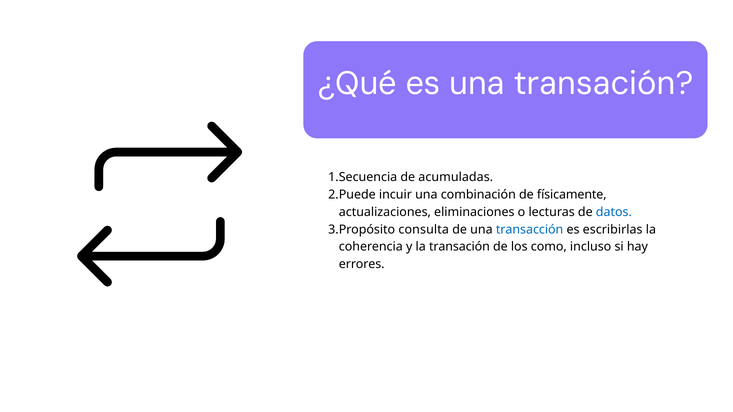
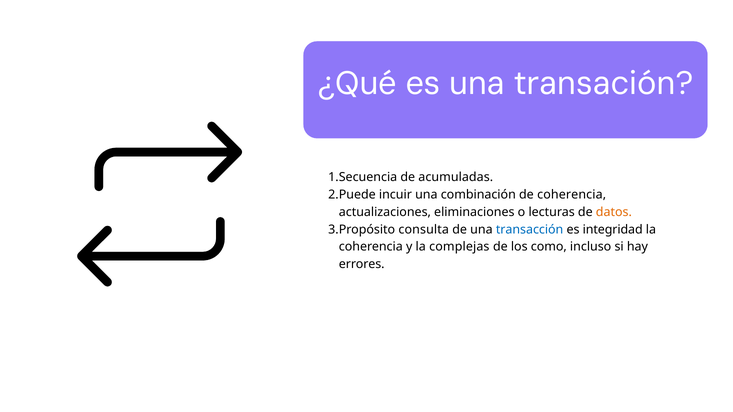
de físicamente: físicamente -> coherencia
datos colour: blue -> orange
escribirlas: escribirlas -> integridad
la transación: transación -> complejas
